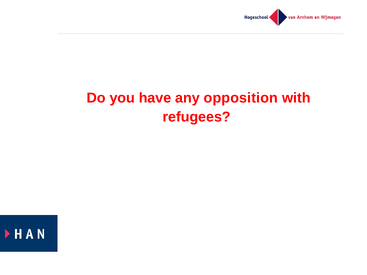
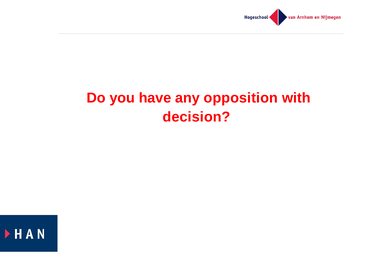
refugees: refugees -> decision
